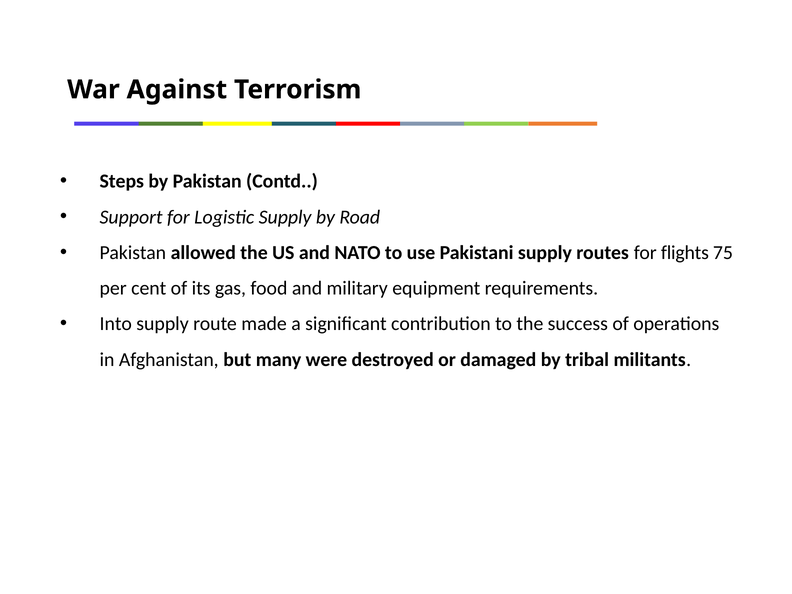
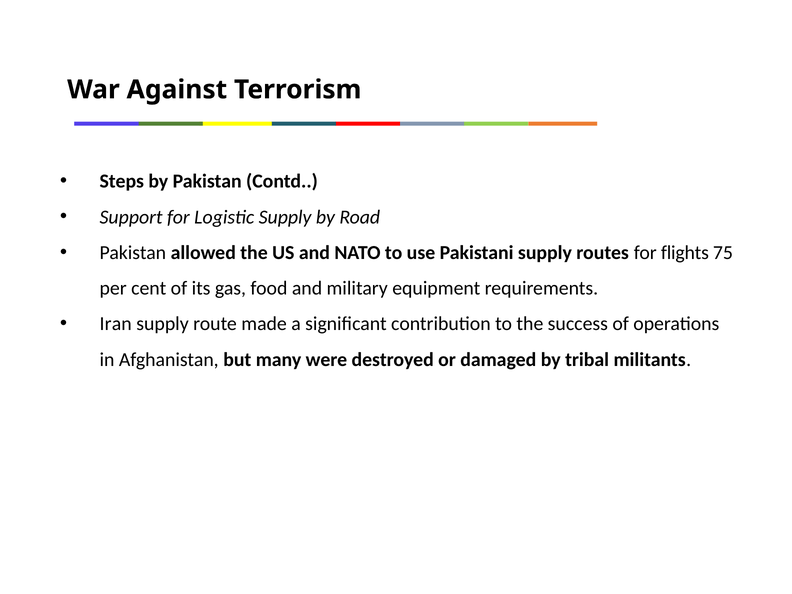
Into: Into -> Iran
